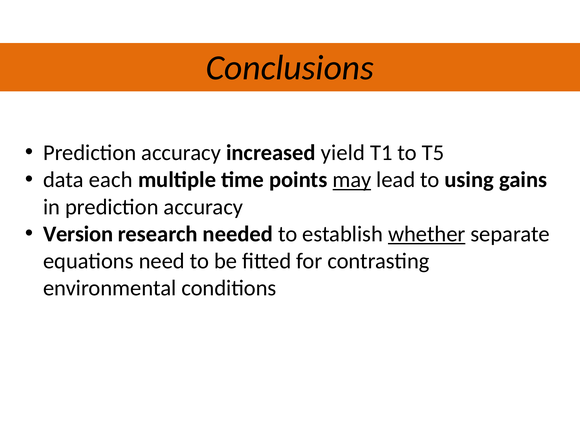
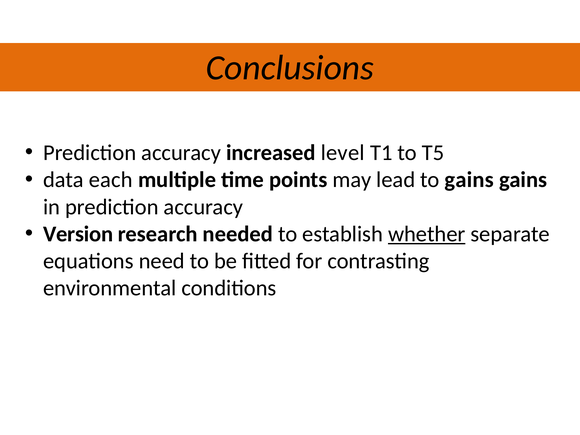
yield: yield -> level
may underline: present -> none
to using: using -> gains
